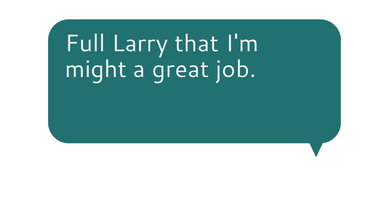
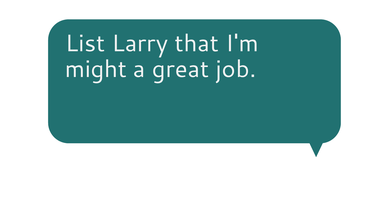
Full: Full -> List
